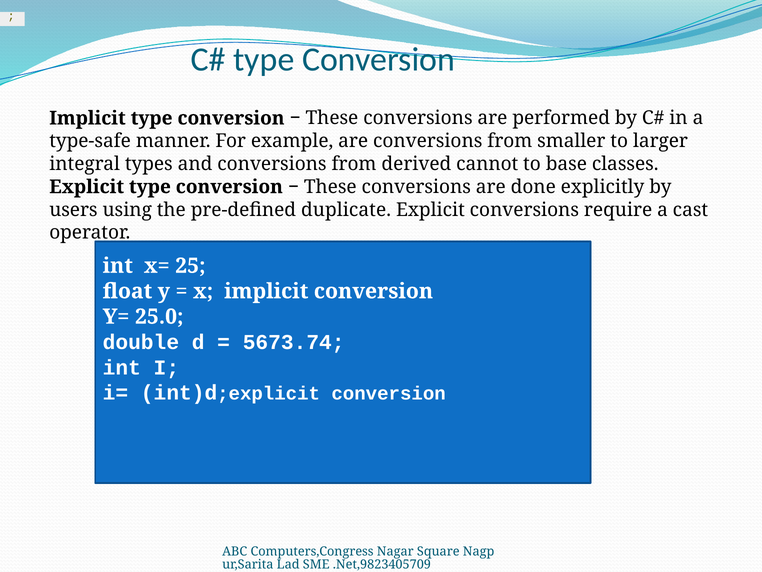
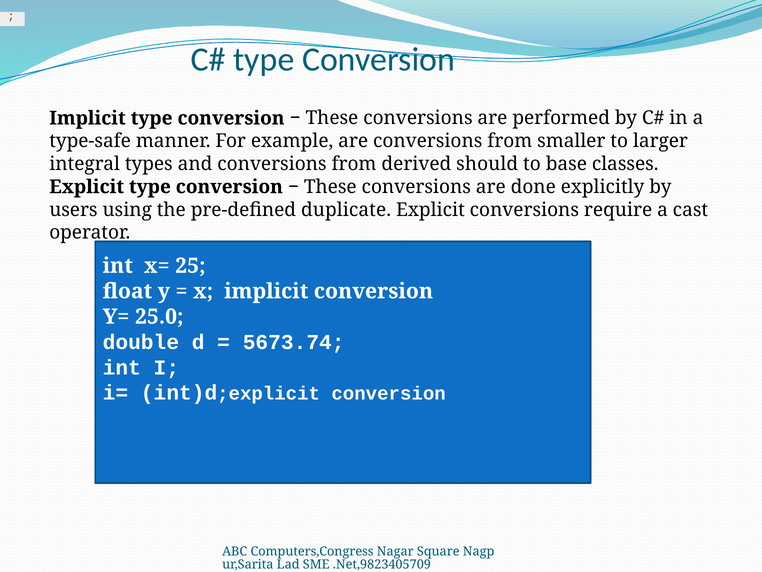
cannot: cannot -> should
